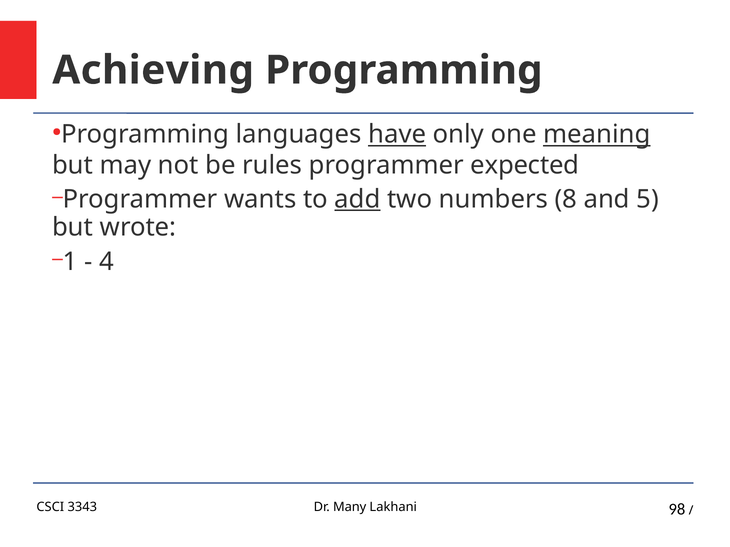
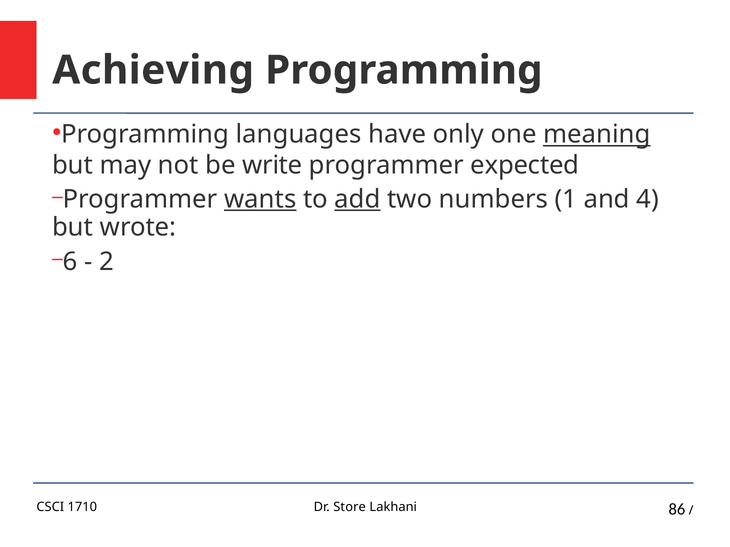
have underline: present -> none
rules: rules -> write
wants underline: none -> present
8: 8 -> 1
5: 5 -> 4
1: 1 -> 6
4: 4 -> 2
3343: 3343 -> 1710
Many: Many -> Store
98: 98 -> 86
